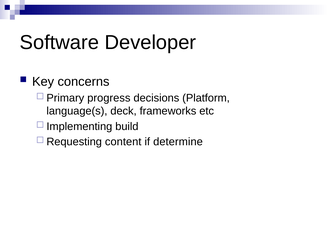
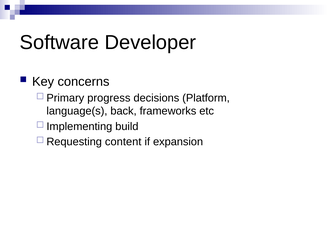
deck: deck -> back
determine: determine -> expansion
